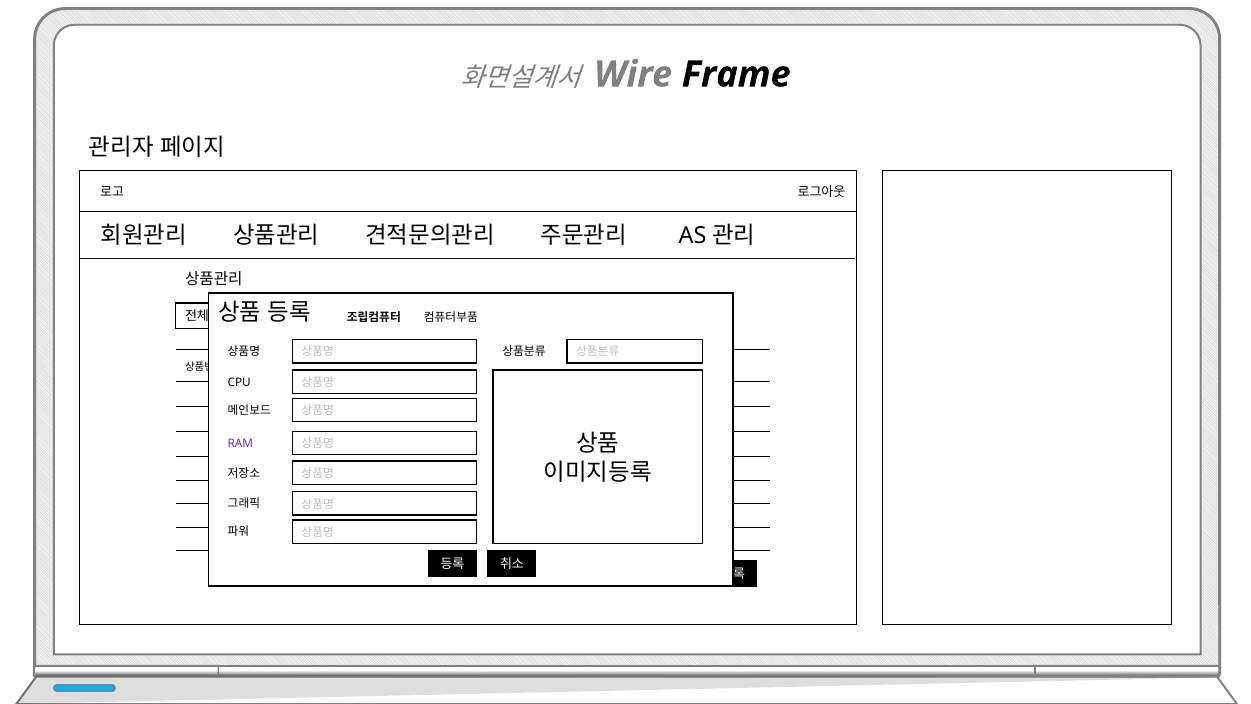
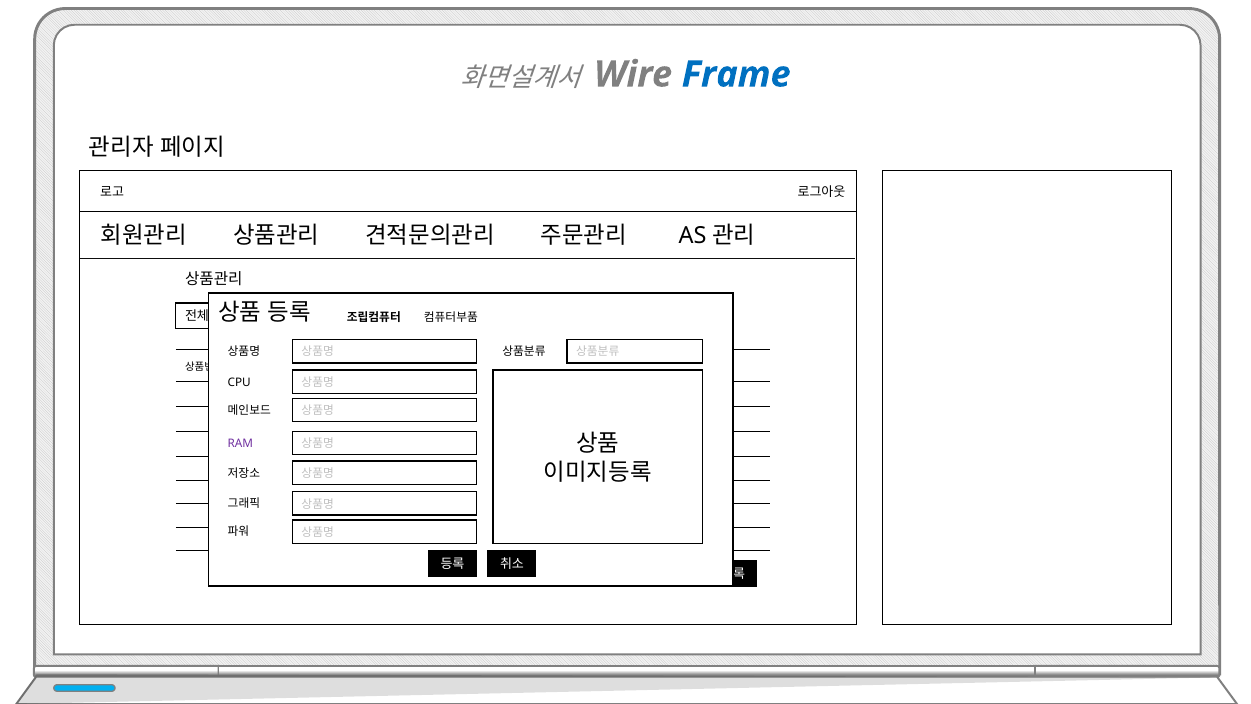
Frame colour: black -> blue
